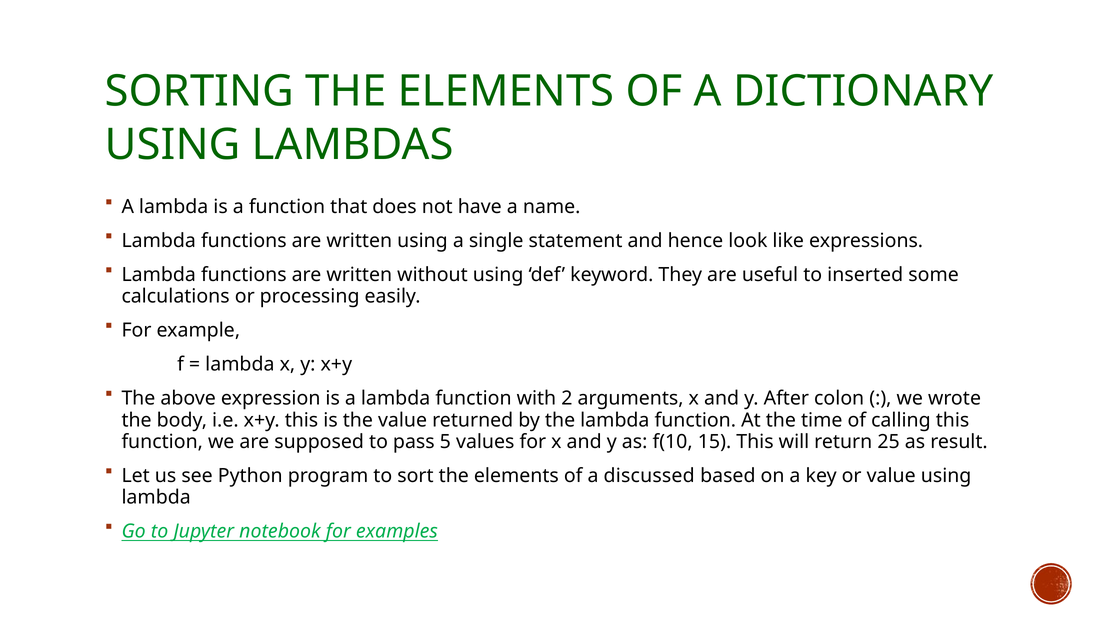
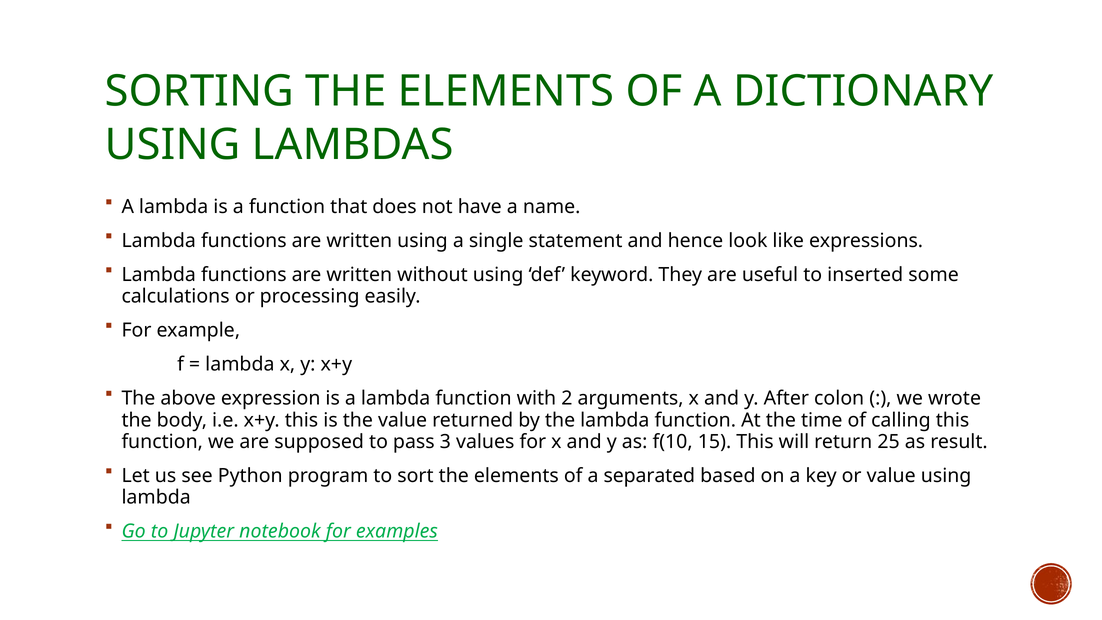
5: 5 -> 3
discussed: discussed -> separated
